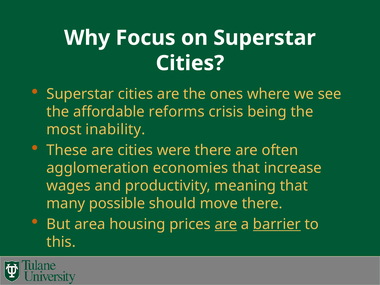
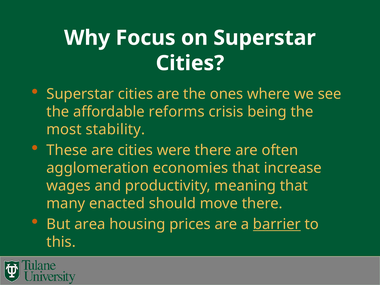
inability: inability -> stability
possible: possible -> enacted
are at (226, 224) underline: present -> none
